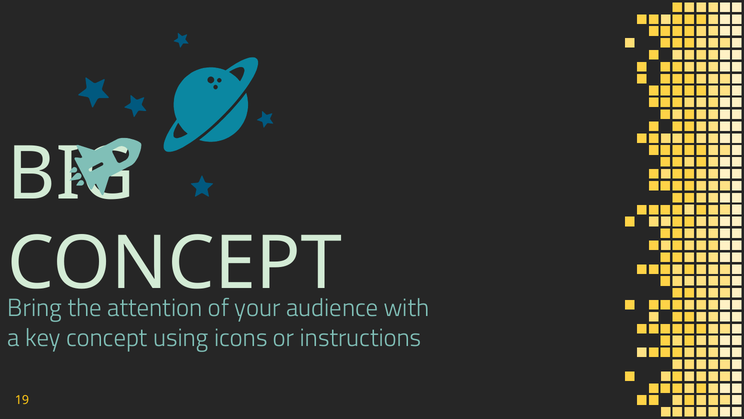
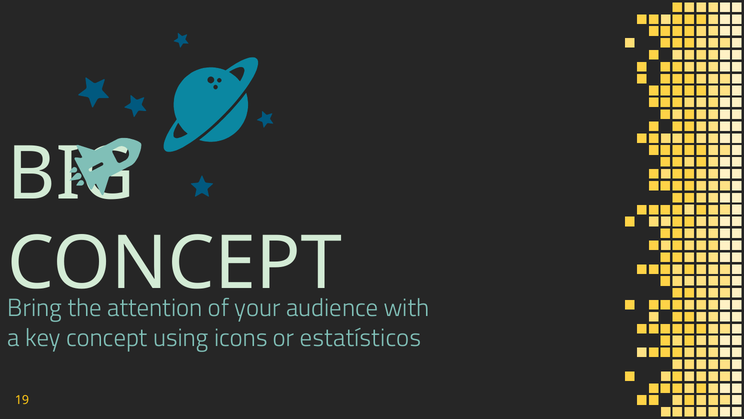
instructions: instructions -> estatísticos
